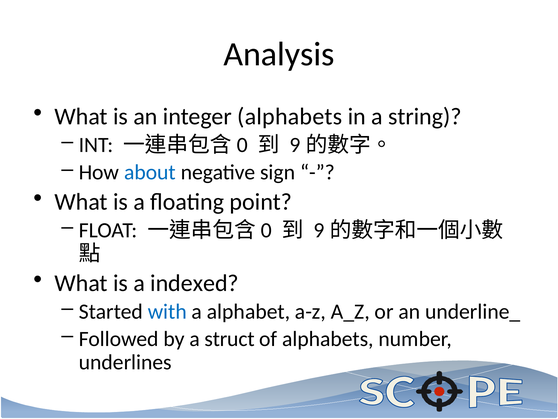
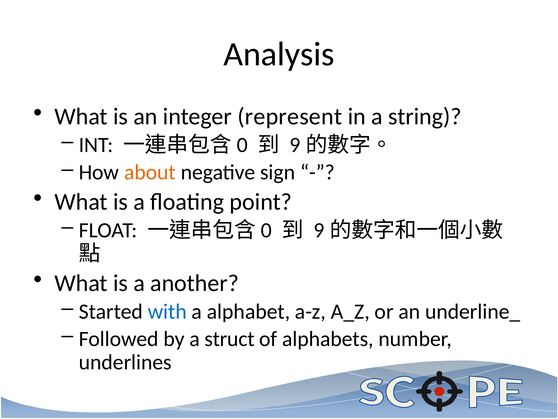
integer alphabets: alphabets -> represent
about colour: blue -> orange
indexed: indexed -> another
